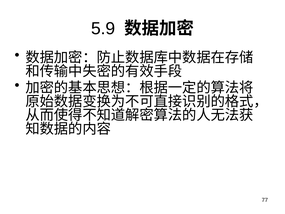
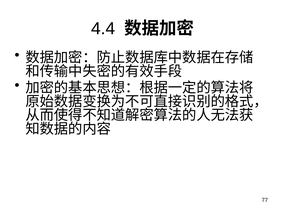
5.9: 5.9 -> 4.4
